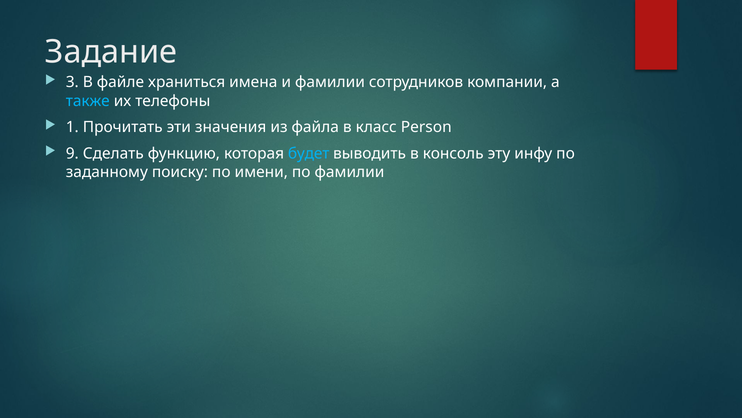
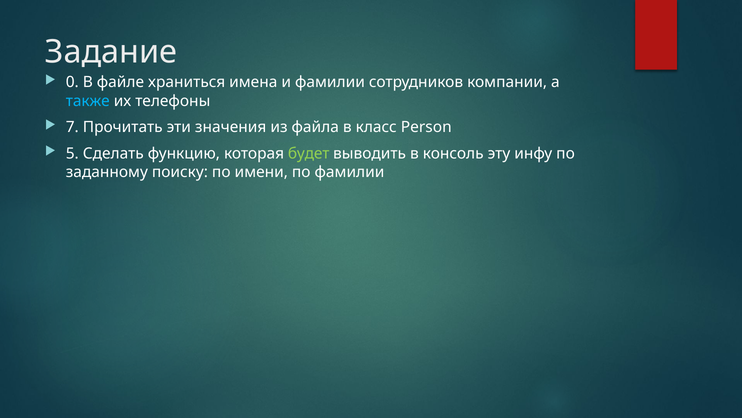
3: 3 -> 0
1: 1 -> 7
9: 9 -> 5
будет colour: light blue -> light green
